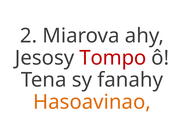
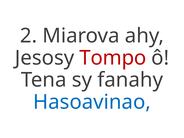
Hasoavinao colour: orange -> blue
